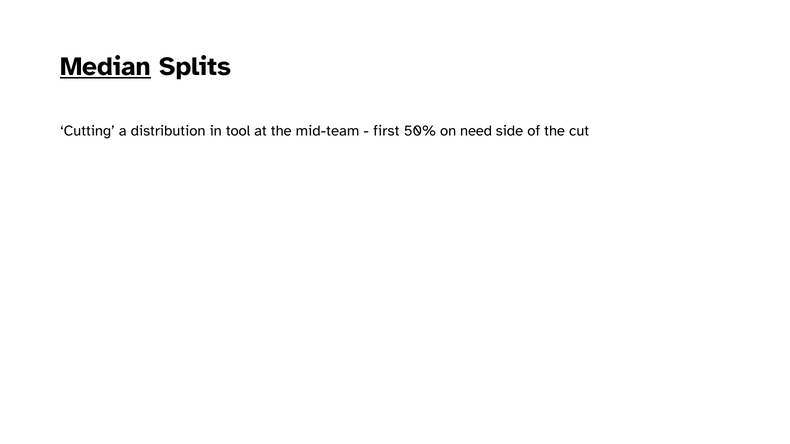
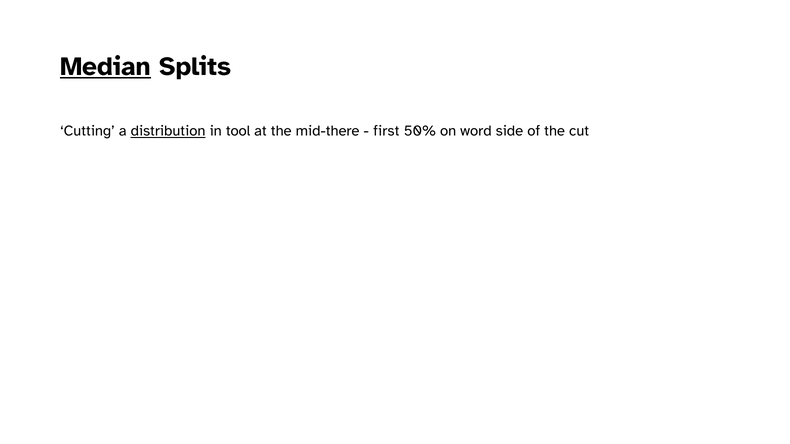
distribution underline: none -> present
mid-team: mid-team -> mid-there
need: need -> word
